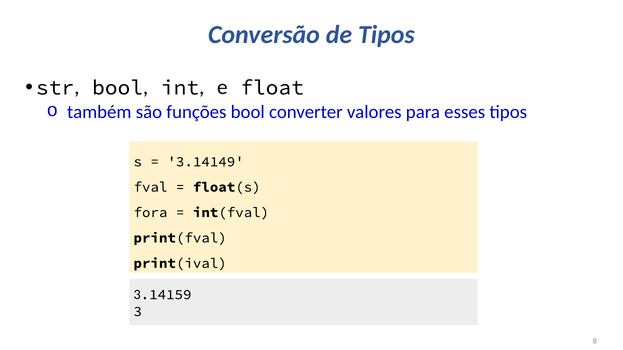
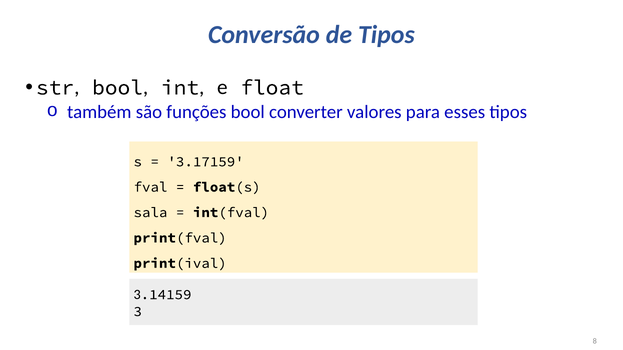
3.14149: 3.14149 -> 3.17159
fora: fora -> sala
